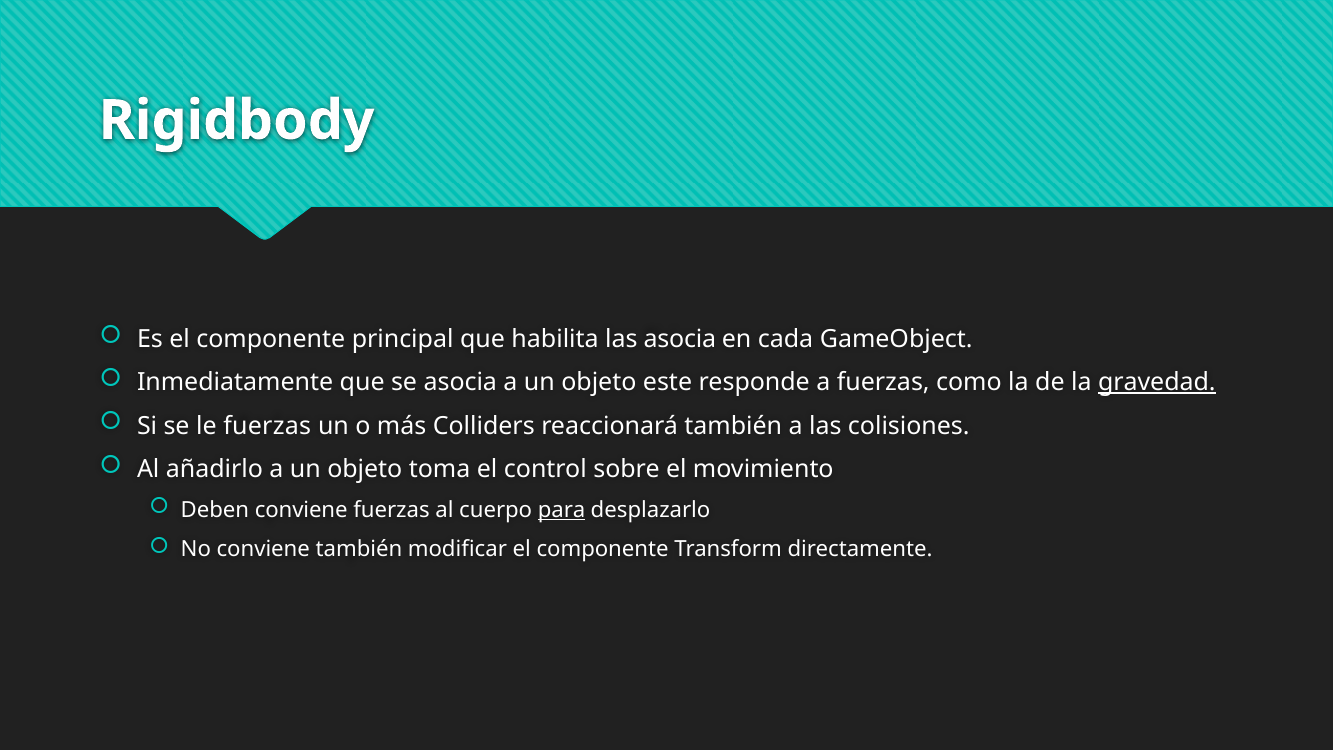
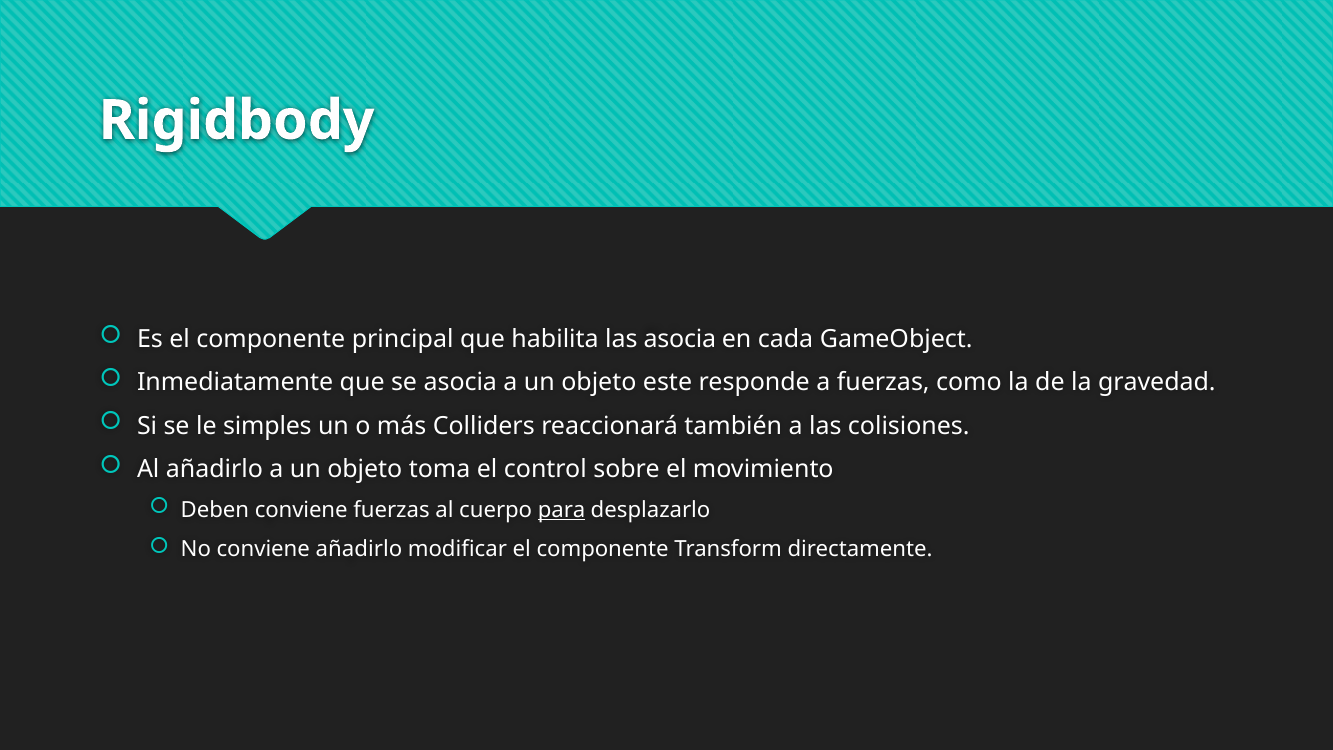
gravedad underline: present -> none
le fuerzas: fuerzas -> simples
conviene también: también -> añadirlo
